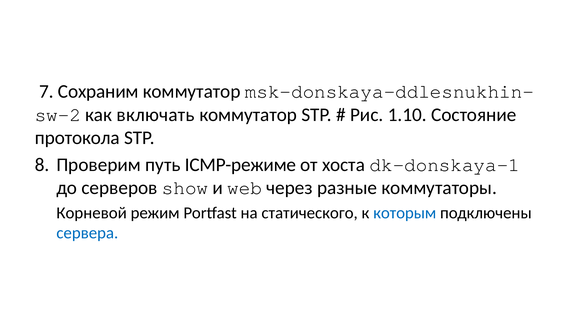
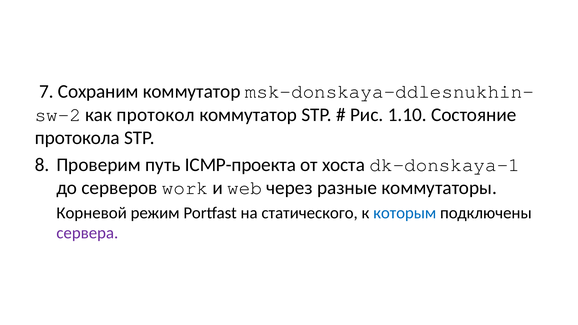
включать: включать -> протокол
ICMP-режиме: ICMP-режиме -> ICMP-проекта
show: show -> work
сервера colour: blue -> purple
